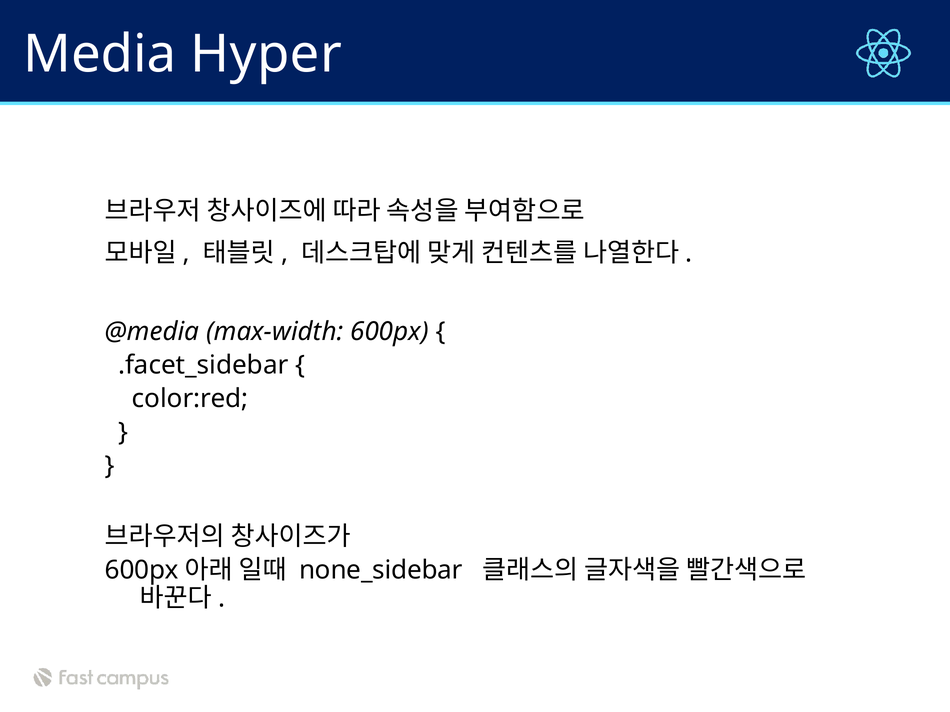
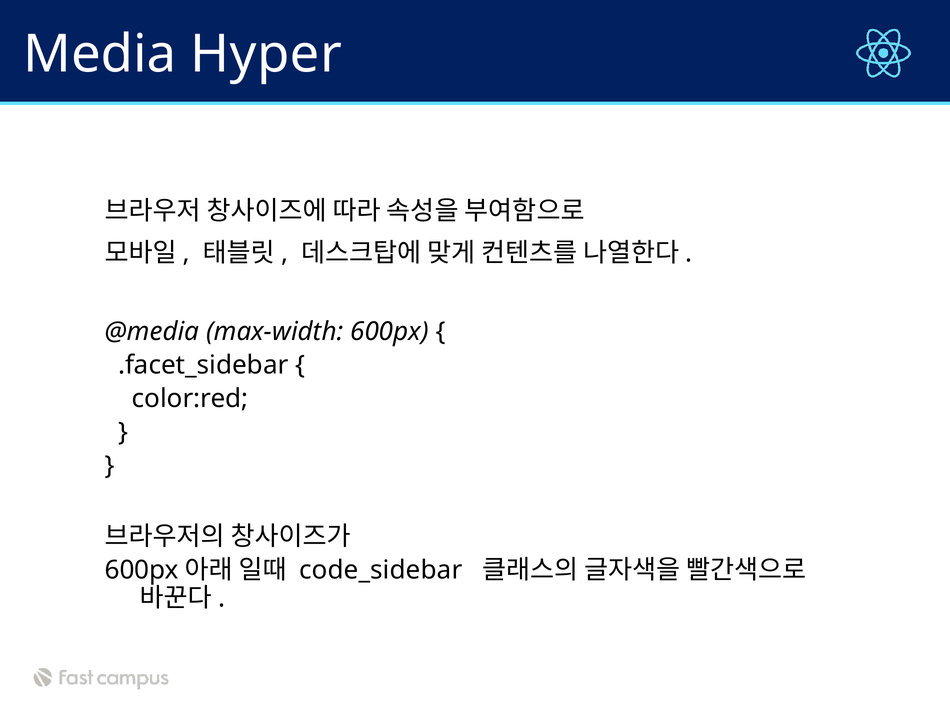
none_sidebar: none_sidebar -> code_sidebar
